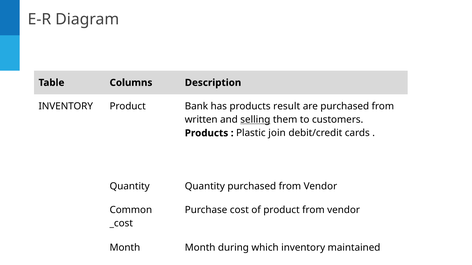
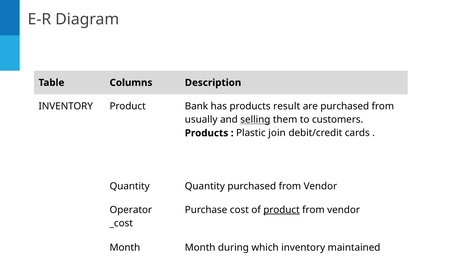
written: written -> usually
Common: Common -> Operator
product at (281, 210) underline: none -> present
